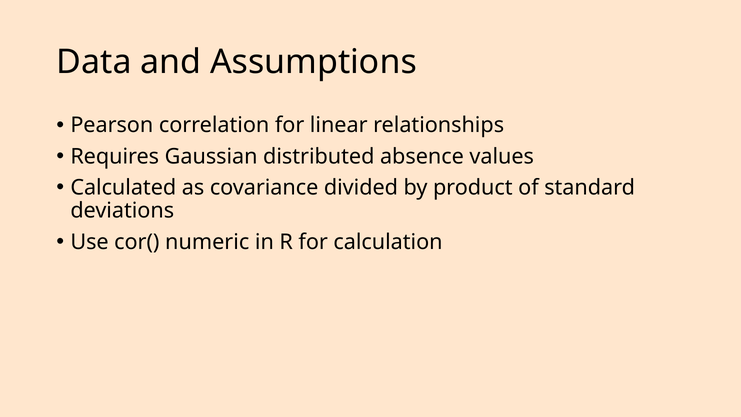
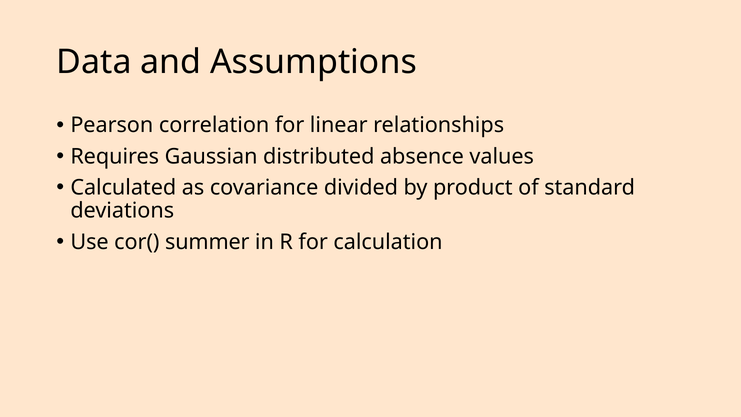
numeric: numeric -> summer
